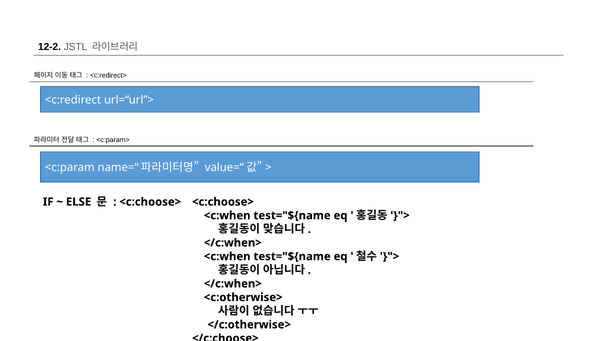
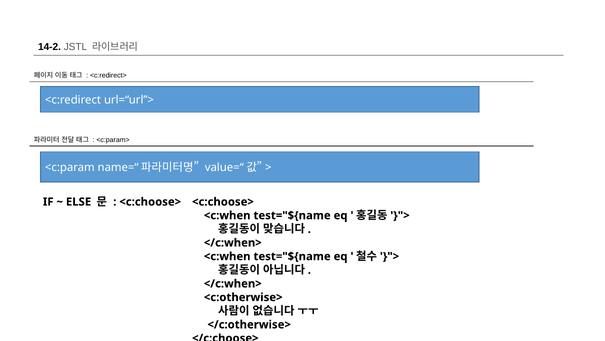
12-2: 12-2 -> 14-2
